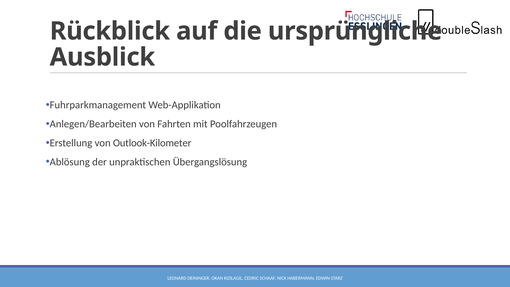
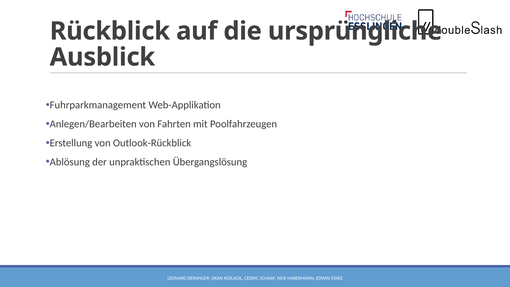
Outlook-Kilometer: Outlook-Kilometer -> Outlook-Rückblick
